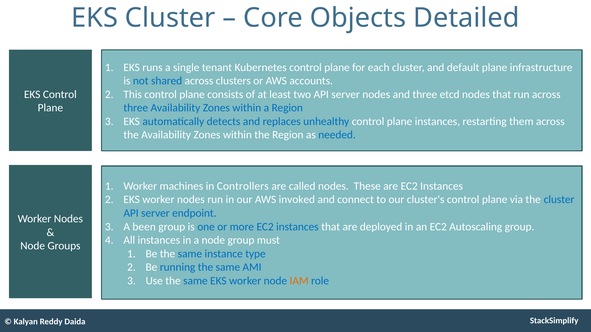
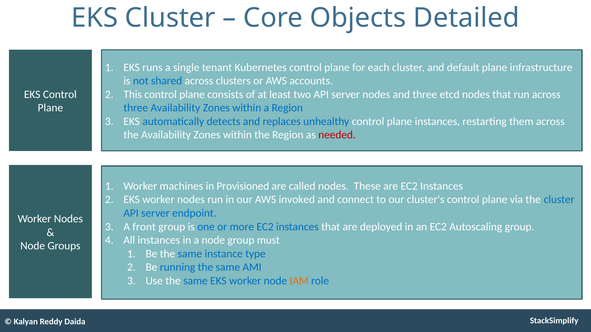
needed colour: blue -> red
Controllers: Controllers -> Provisioned
been: been -> front
